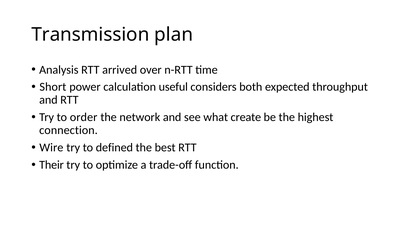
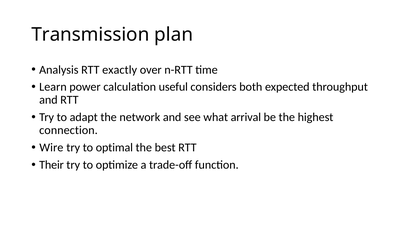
arrived: arrived -> exactly
Short: Short -> Learn
order: order -> adapt
create: create -> arrival
defined: defined -> optimal
